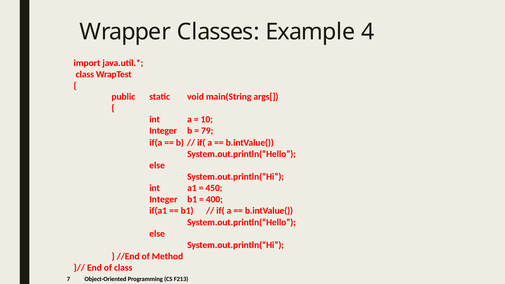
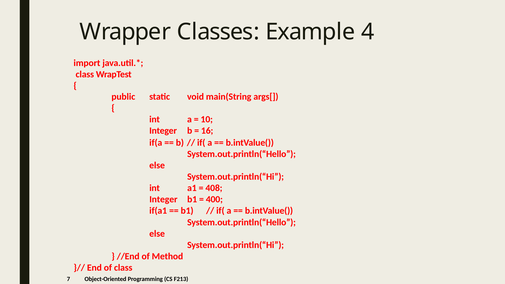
79: 79 -> 16
450: 450 -> 408
